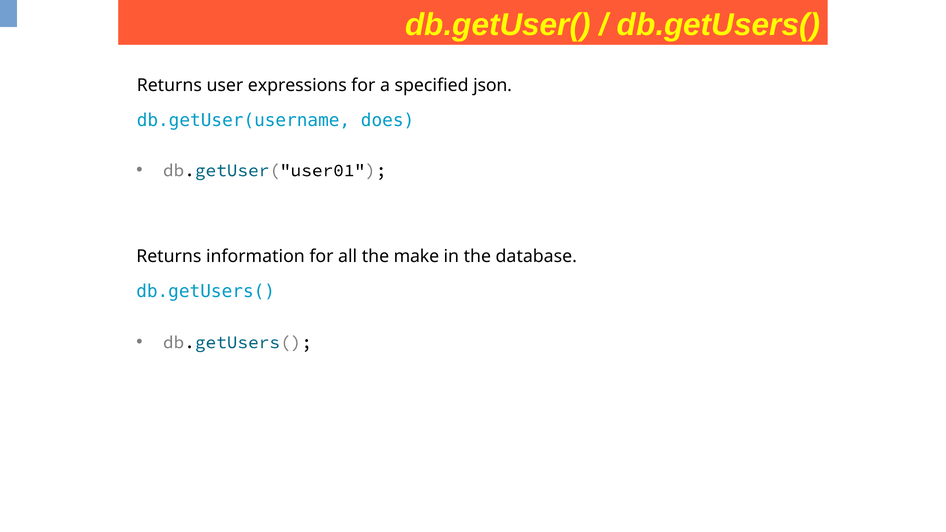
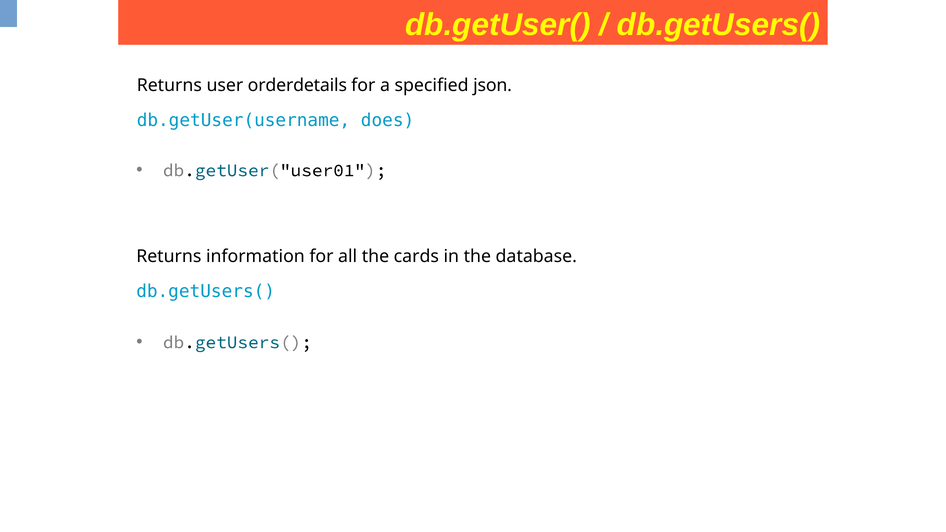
expressions: expressions -> orderdetails
make: make -> cards
